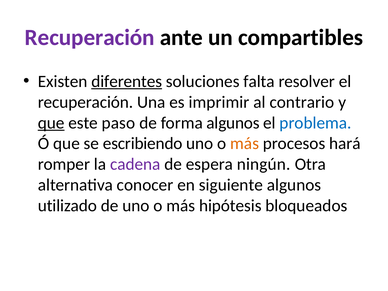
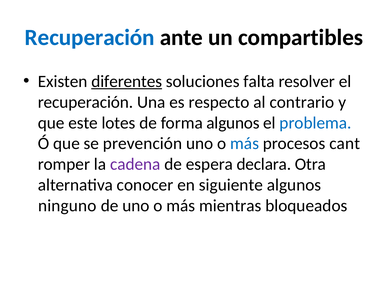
Recuperación at (90, 38) colour: purple -> blue
imprimir: imprimir -> respecto
que at (51, 123) underline: present -> none
paso: paso -> lotes
escribiendo: escribiendo -> prevención
más at (245, 144) colour: orange -> blue
hará: hará -> cant
ningún: ningún -> declara
utilizado: utilizado -> ninguno
hipótesis: hipótesis -> mientras
